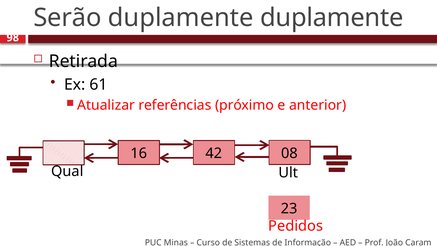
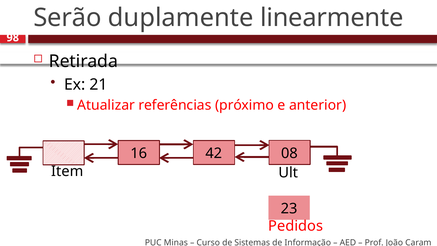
duplamente duplamente: duplamente -> linearmente
61: 61 -> 21
Qual: Qual -> Item
